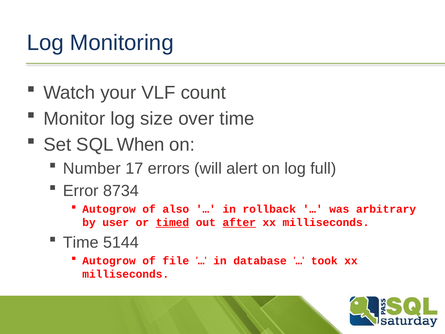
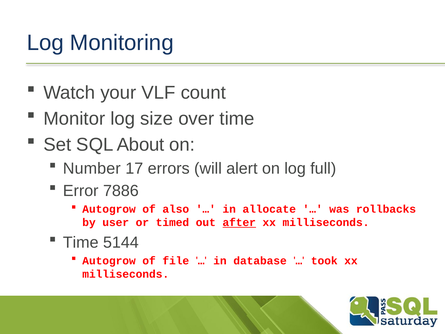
When: When -> About
8734: 8734 -> 7886
rollback: rollback -> allocate
arbitrary: arbitrary -> rollbacks
timed underline: present -> none
